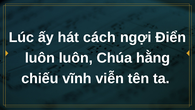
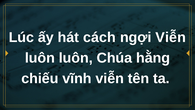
ngợi Điển: Điển -> Viễn
